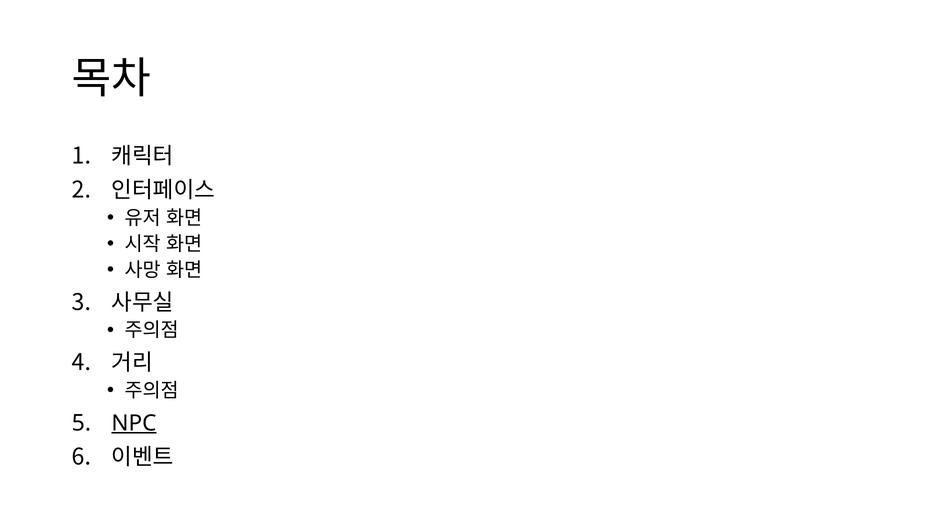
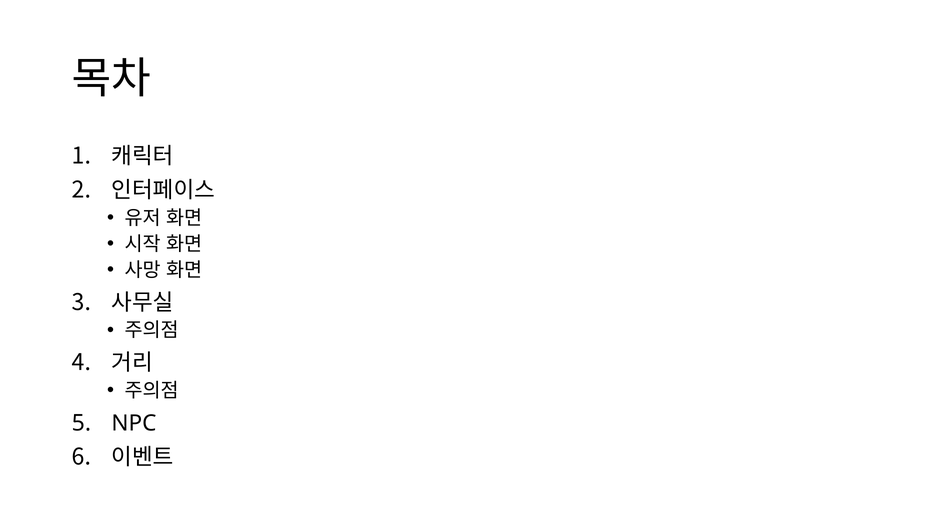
NPC underline: present -> none
